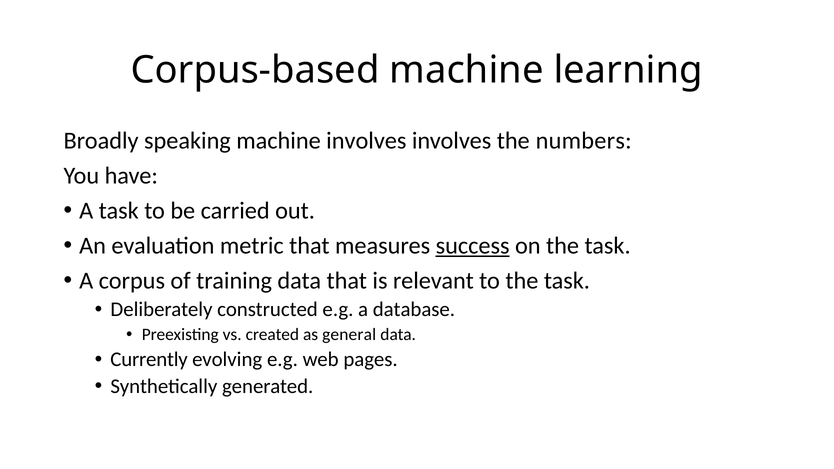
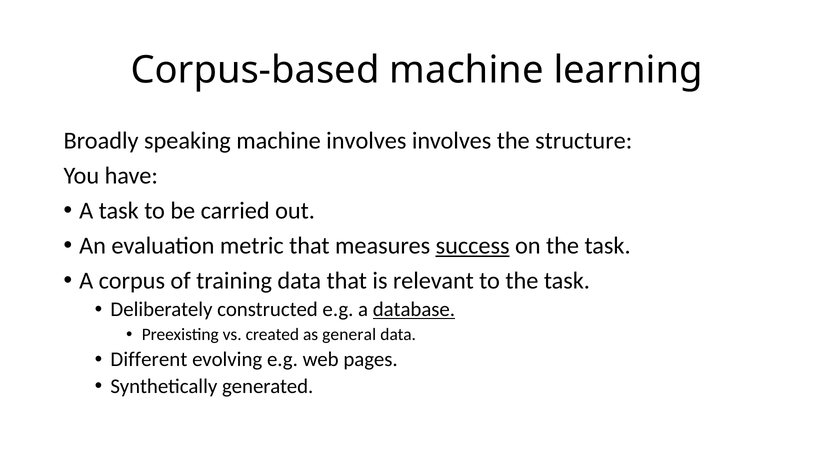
numbers: numbers -> structure
database underline: none -> present
Currently: Currently -> Different
